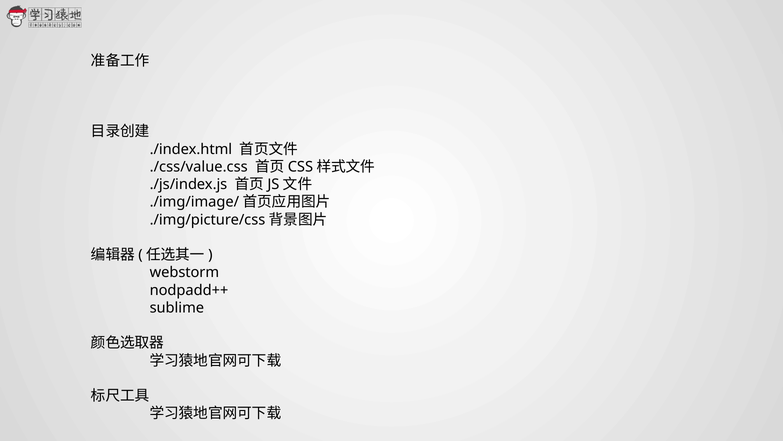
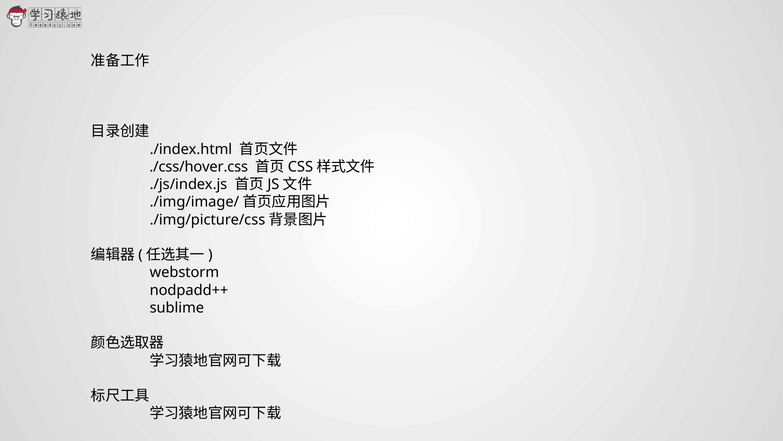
./css/value.css: ./css/value.css -> ./css/hover.css
